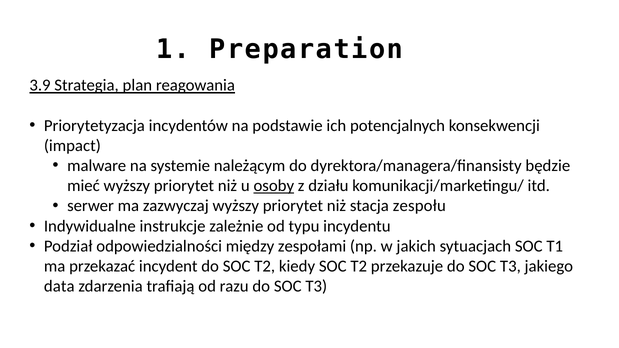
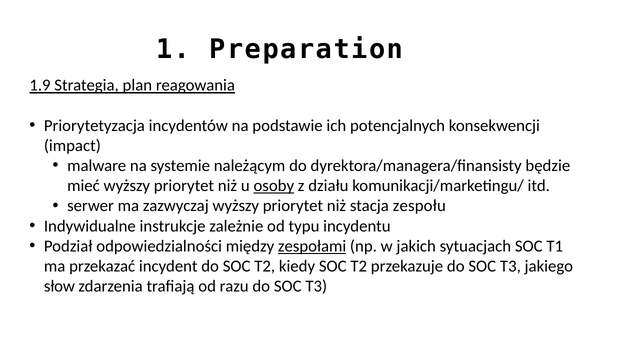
3.9: 3.9 -> 1.9
zespołami underline: none -> present
data: data -> słow
